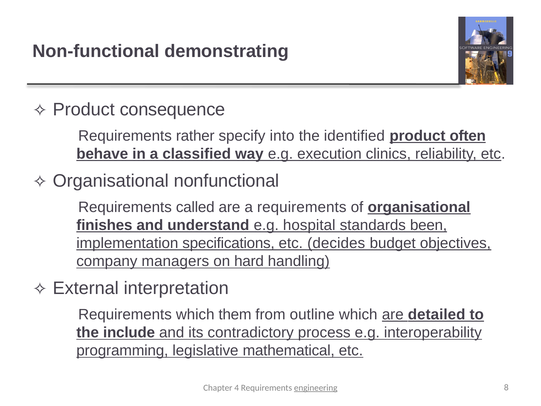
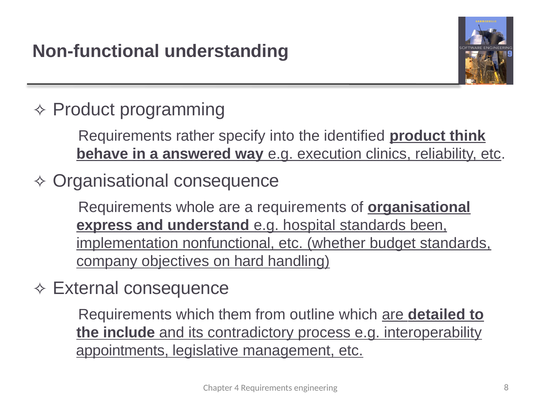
demonstrating: demonstrating -> understanding
consequence: consequence -> programming
often: often -> think
classified: classified -> answered
Organisational nonfunctional: nonfunctional -> consequence
called: called -> whole
finishes: finishes -> express
specifications: specifications -> nonfunctional
decides: decides -> whether
budget objectives: objectives -> standards
managers: managers -> objectives
External interpretation: interpretation -> consequence
programming: programming -> appointments
mathematical: mathematical -> management
engineering underline: present -> none
